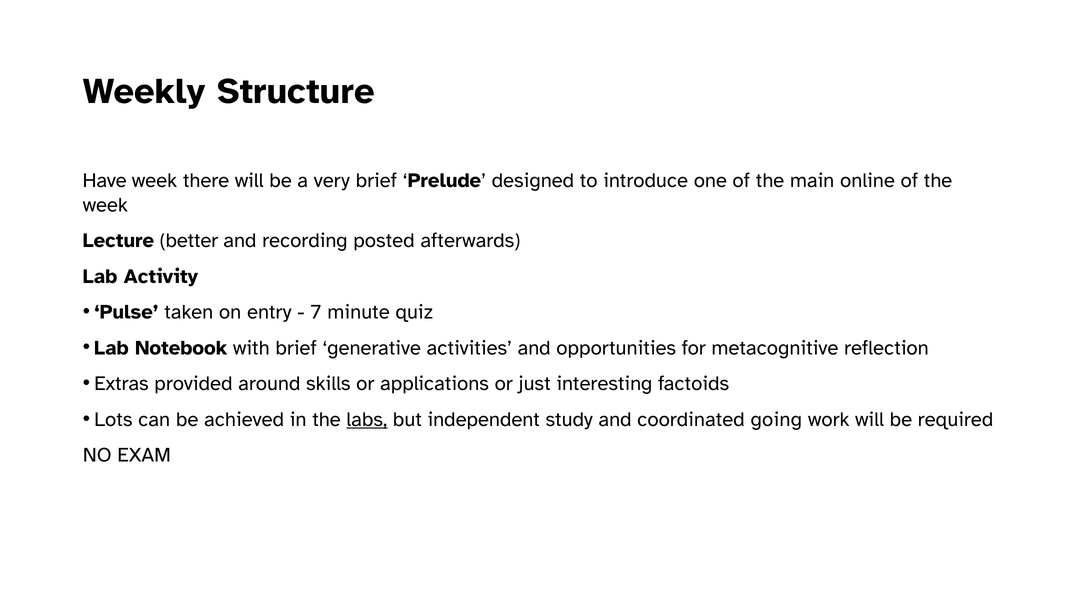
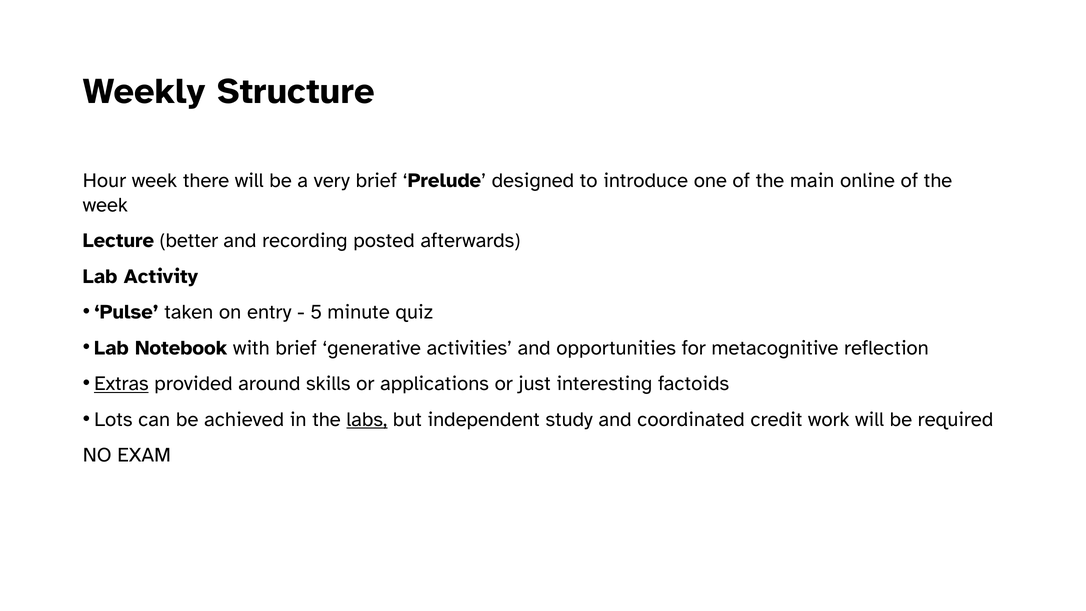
Have: Have -> Hour
7: 7 -> 5
Extras underline: none -> present
going: going -> credit
